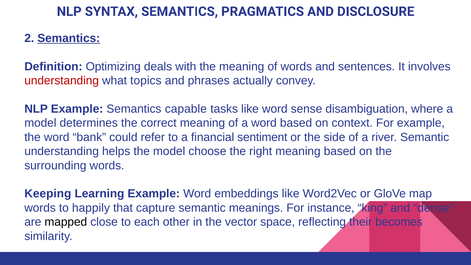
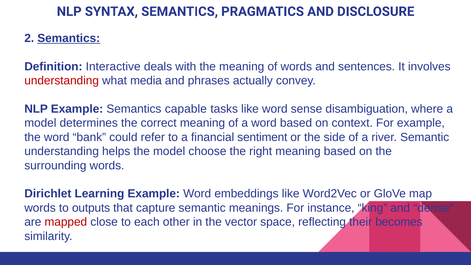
Optimizing: Optimizing -> Interactive
topics: topics -> media
Keeping: Keeping -> Dirichlet
happily: happily -> outputs
mapped colour: black -> red
